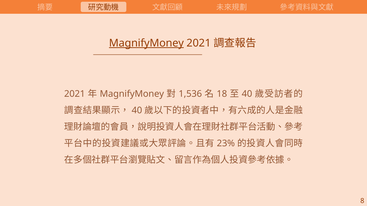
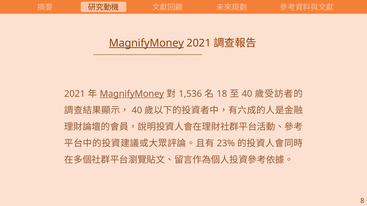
MagnifyMoney at (132, 94) underline: none -> present
